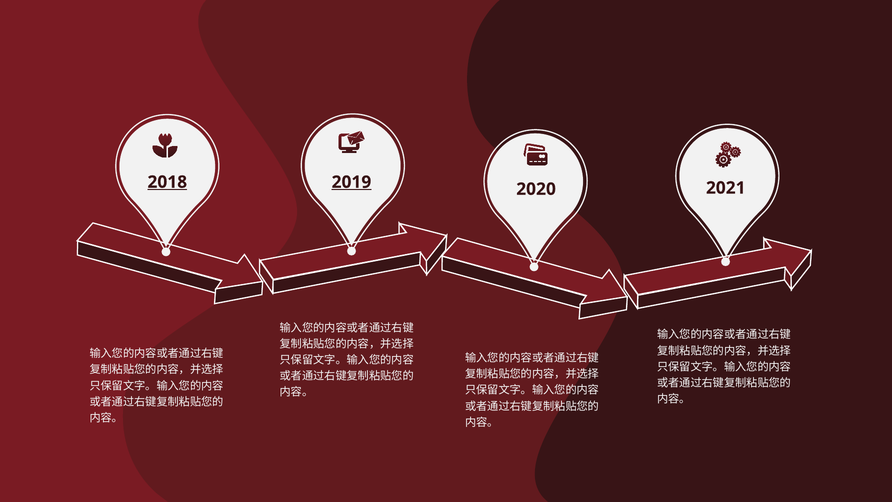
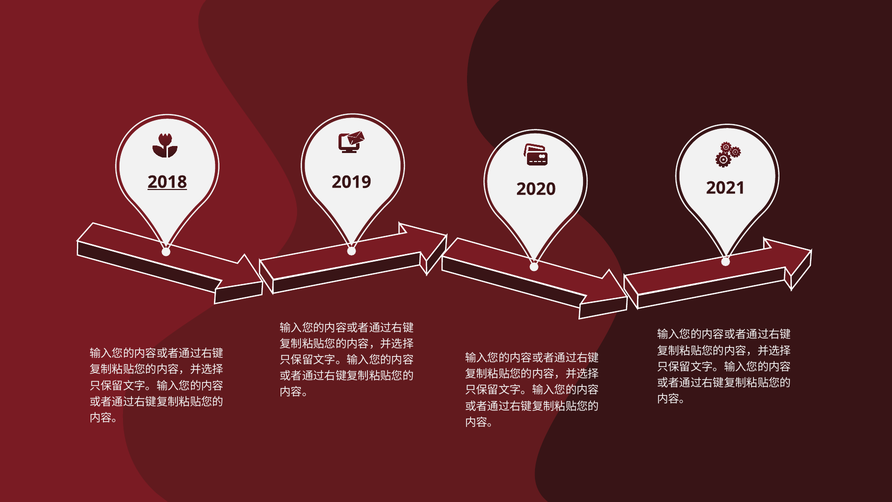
2019 underline: present -> none
